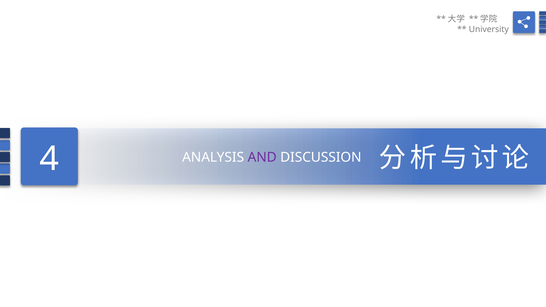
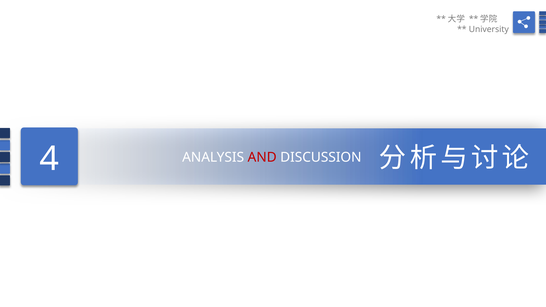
AND colour: purple -> red
